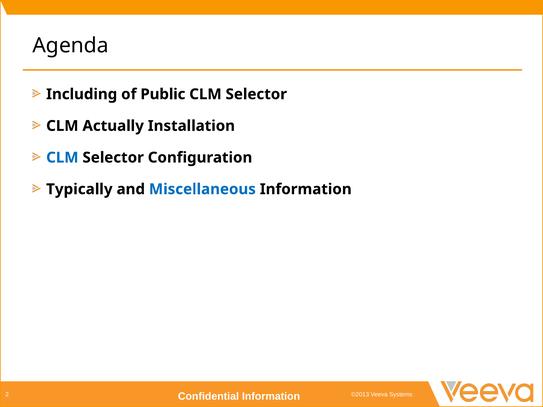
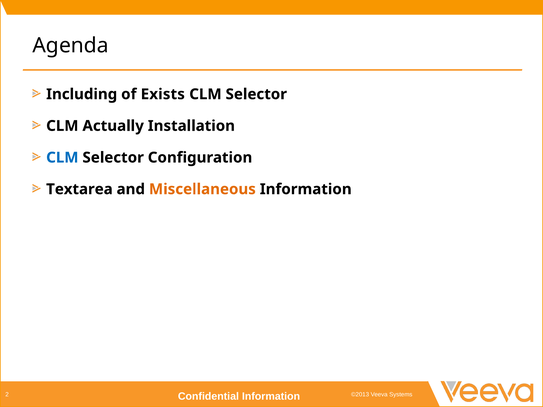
Public: Public -> Exists
Typically: Typically -> Textarea
Miscellaneous colour: blue -> orange
